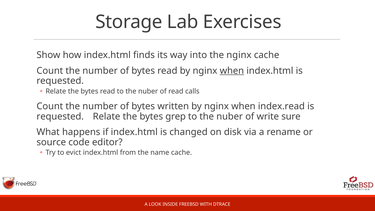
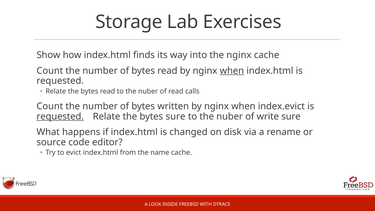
index.read: index.read -> index.evict
requested at (60, 116) underline: none -> present
bytes grep: grep -> sure
